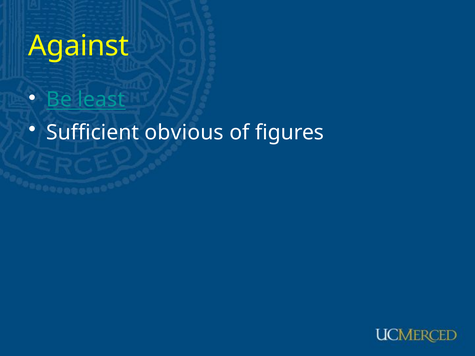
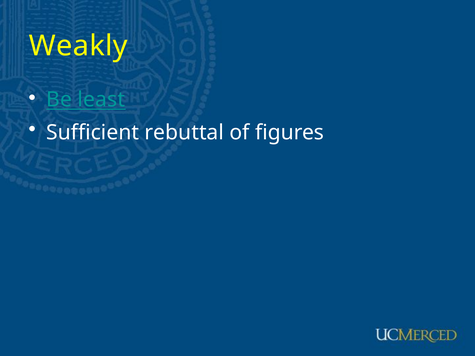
Against: Against -> Weakly
obvious: obvious -> rebuttal
